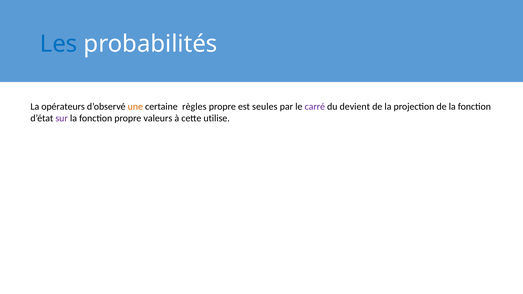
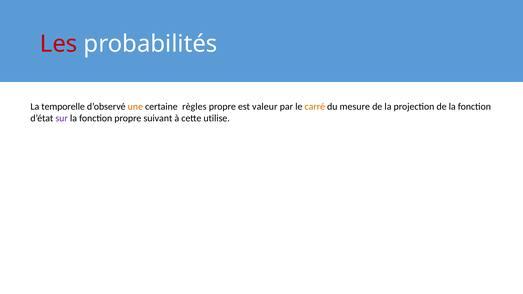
Les colour: blue -> red
opérateurs: opérateurs -> temporelle
seules: seules -> valeur
carré colour: purple -> orange
devient: devient -> mesure
valeurs: valeurs -> suivant
